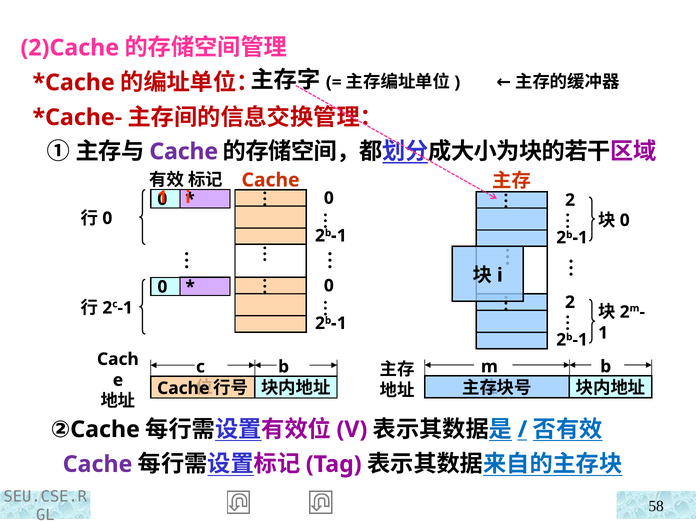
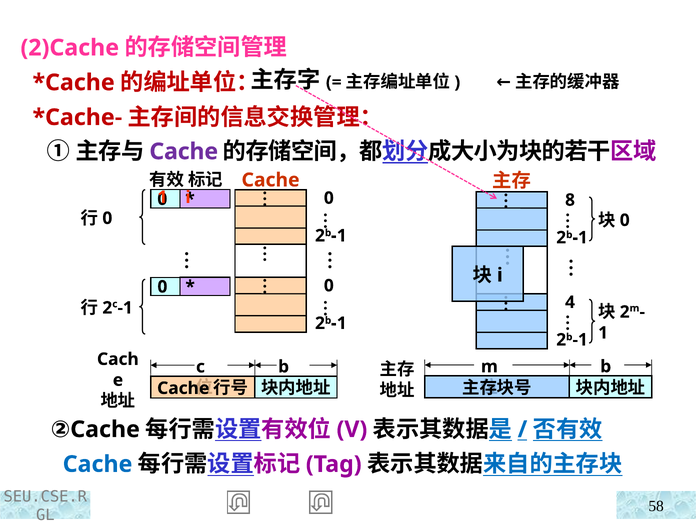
2 at (570, 200): 2 -> 8
2 at (570, 302): 2 -> 4
Cache at (98, 464) colour: purple -> blue
